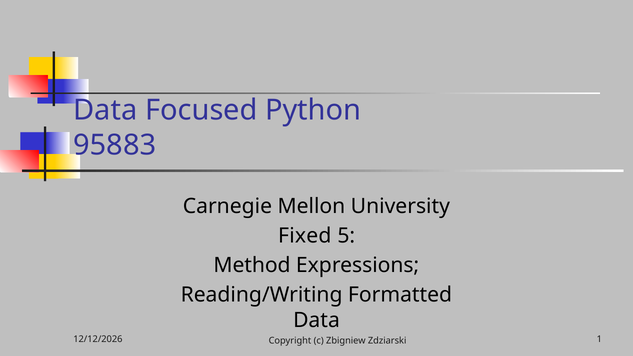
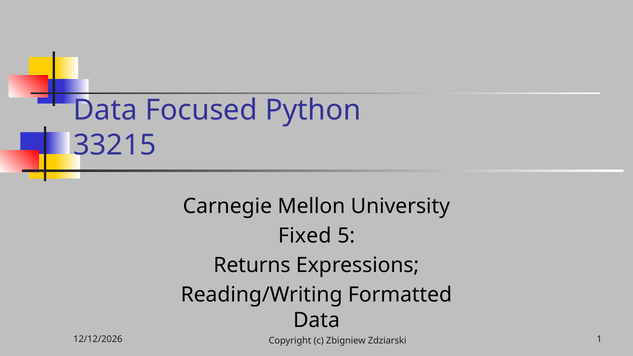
95883: 95883 -> 33215
Method: Method -> Returns
